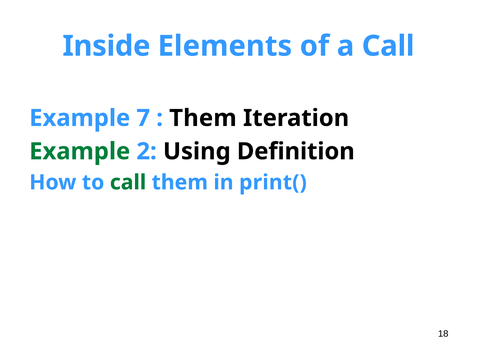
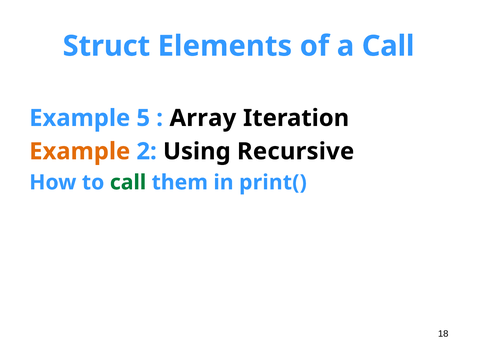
Inside: Inside -> Struct
7: 7 -> 5
Them at (203, 118): Them -> Array
Example at (80, 152) colour: green -> orange
Definition: Definition -> Recursive
